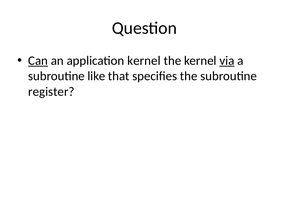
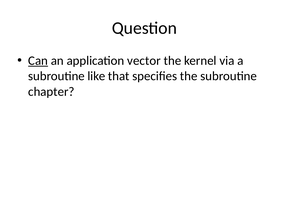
application kernel: kernel -> vector
via underline: present -> none
register: register -> chapter
